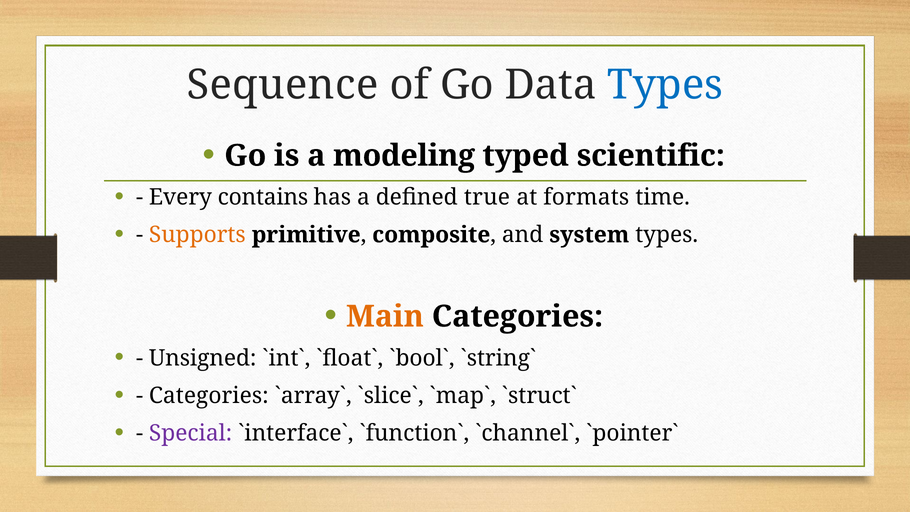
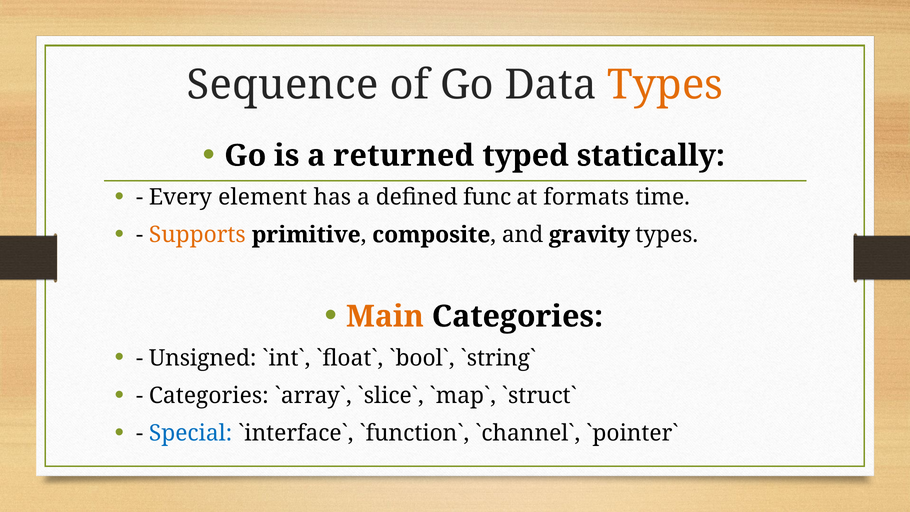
Types at (665, 85) colour: blue -> orange
modeling: modeling -> returned
scientific: scientific -> statically
contains: contains -> element
true: true -> func
system: system -> gravity
Special colour: purple -> blue
